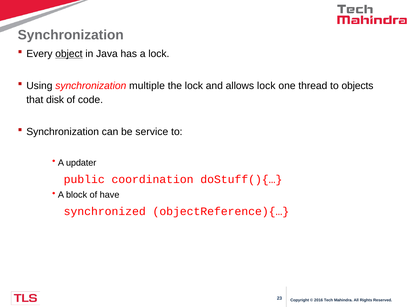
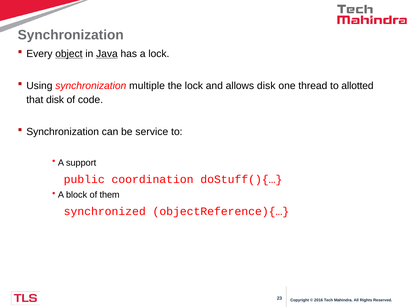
Java underline: none -> present
allows lock: lock -> disk
objects: objects -> allotted
updater: updater -> support
have: have -> them
